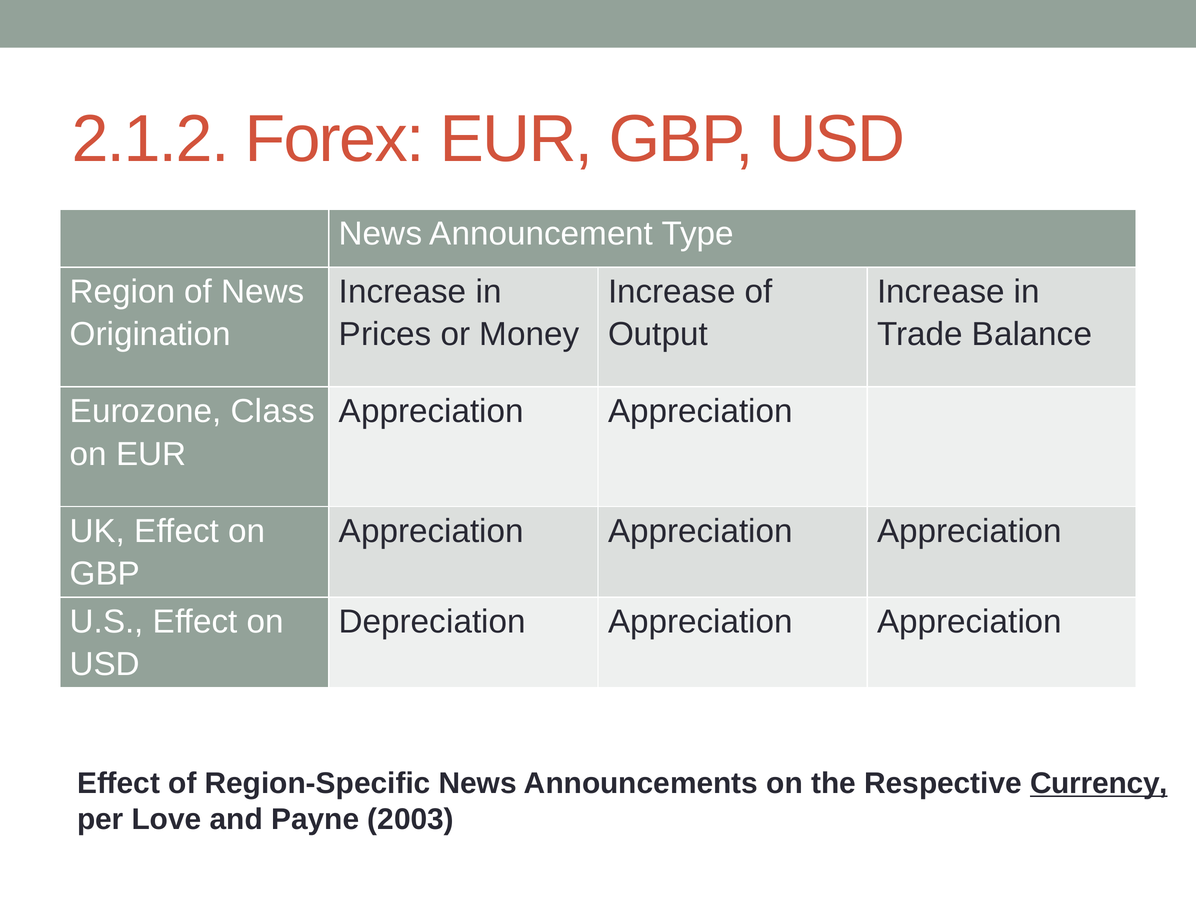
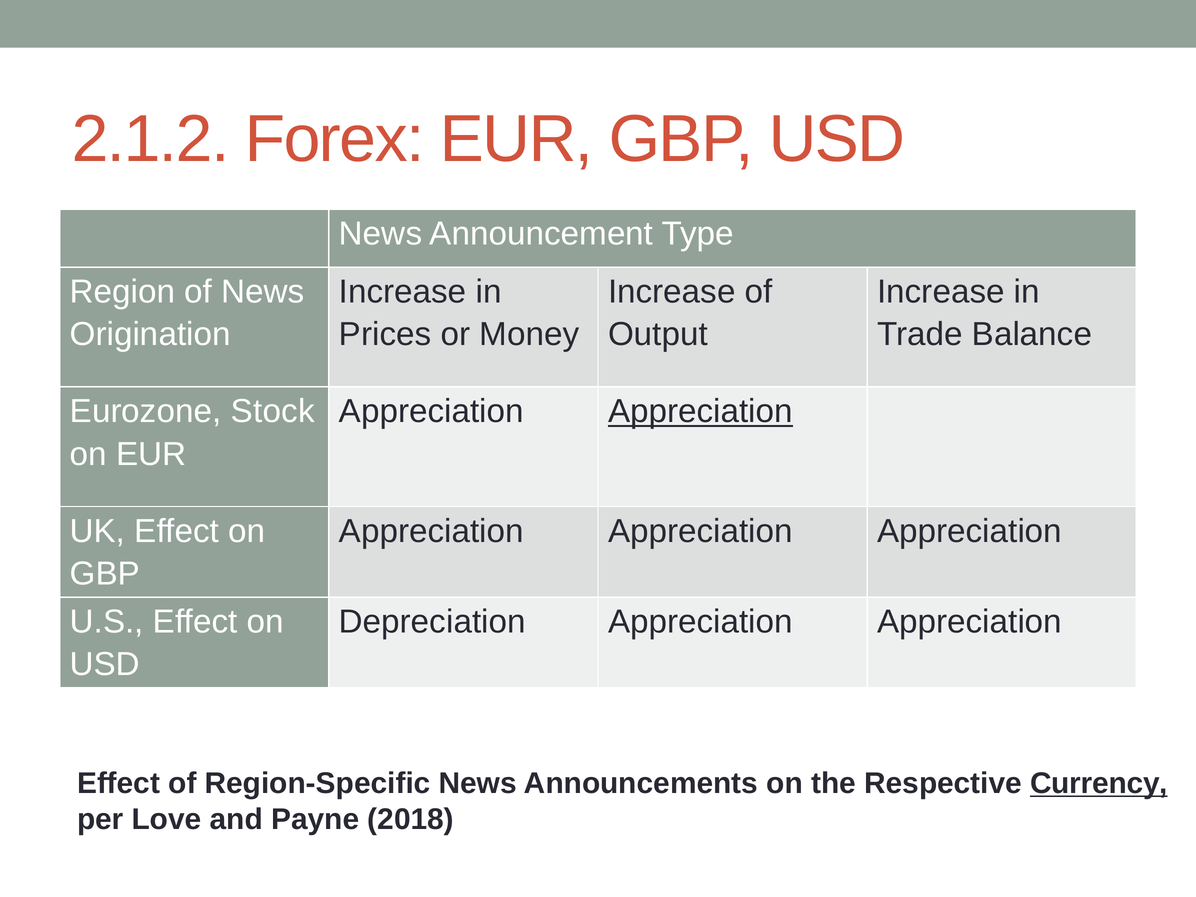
Class: Class -> Stock
Appreciation at (700, 411) underline: none -> present
2003: 2003 -> 2018
